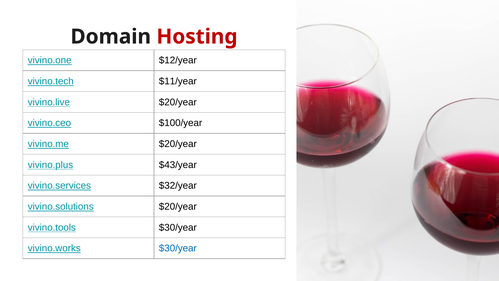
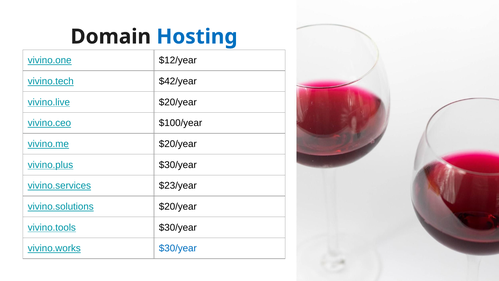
Hosting colour: red -> blue
$11/year: $11/year -> $42/year
vivino.plus $43/year: $43/year -> $30/year
$32/year: $32/year -> $23/year
